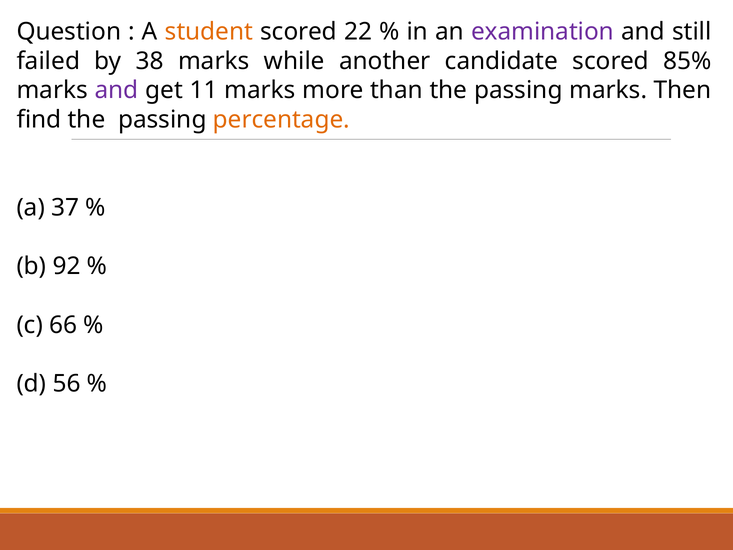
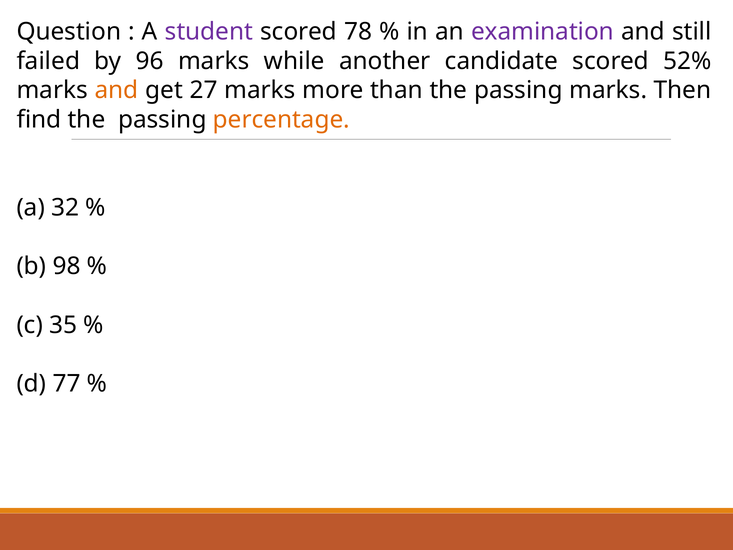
student colour: orange -> purple
22: 22 -> 78
38: 38 -> 96
85%: 85% -> 52%
and at (117, 90) colour: purple -> orange
11: 11 -> 27
37: 37 -> 32
92: 92 -> 98
66: 66 -> 35
56: 56 -> 77
